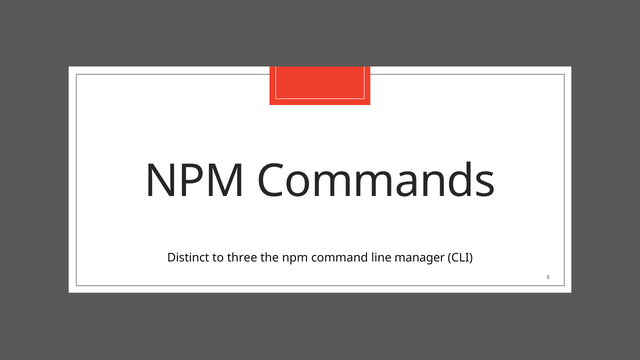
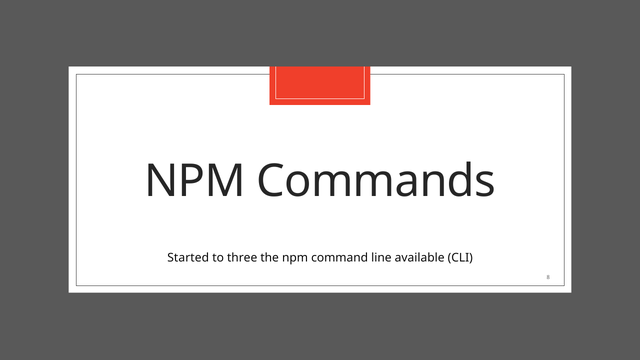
Distinct: Distinct -> Started
manager: manager -> available
